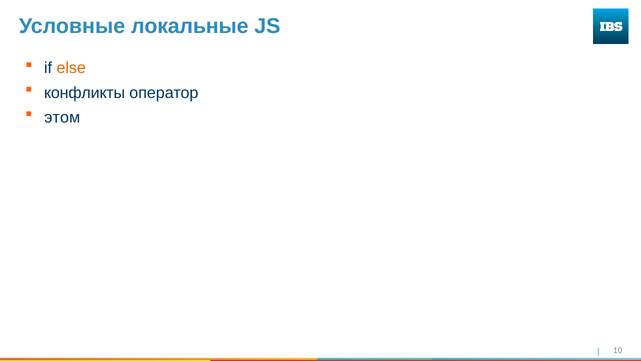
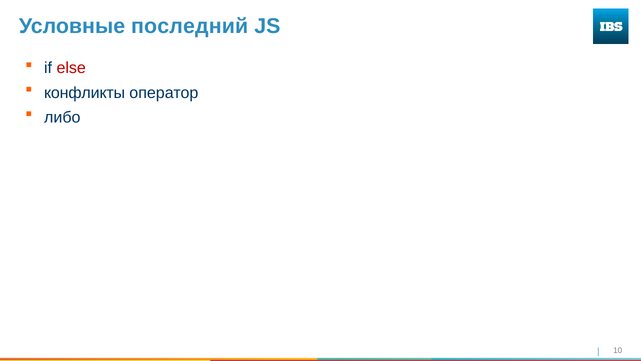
локальные: локальные -> последний
else colour: orange -> red
этом: этом -> либо
